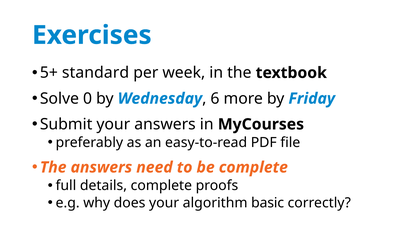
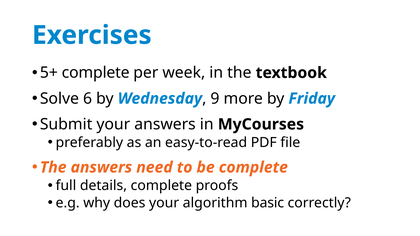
5+ standard: standard -> complete
0: 0 -> 6
6: 6 -> 9
